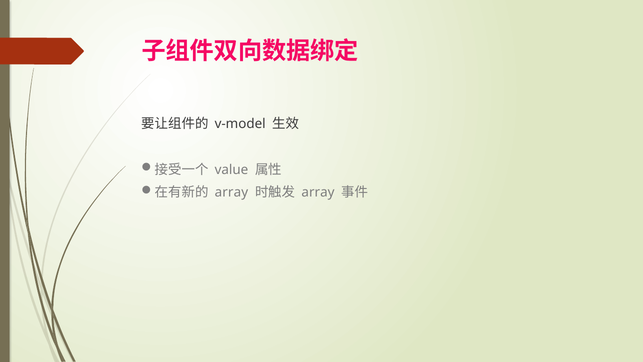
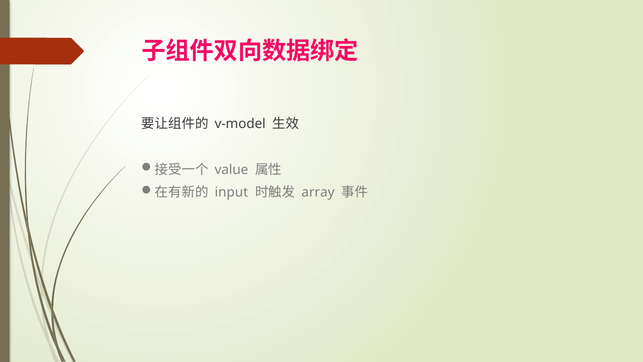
array at (231, 192): array -> input
